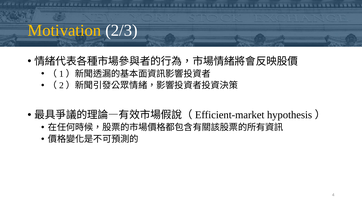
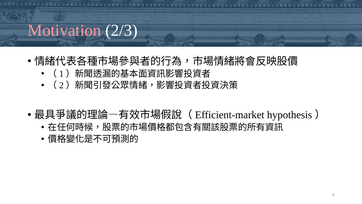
Motivation colour: yellow -> pink
